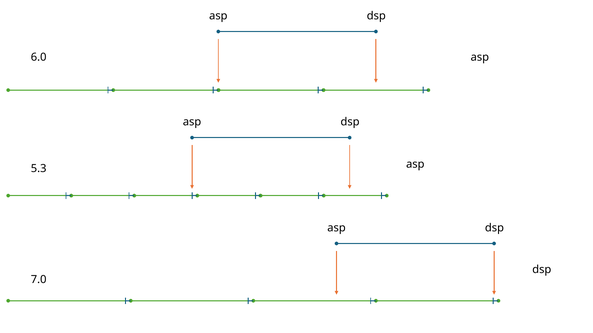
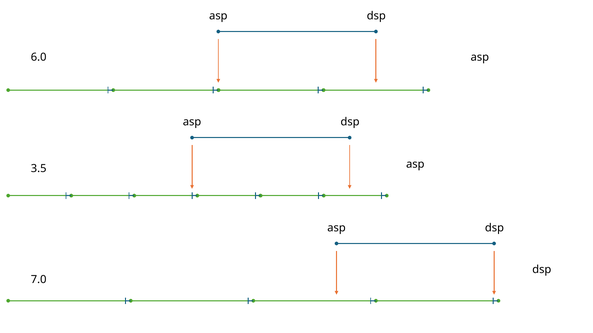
5.3: 5.3 -> 3.5
